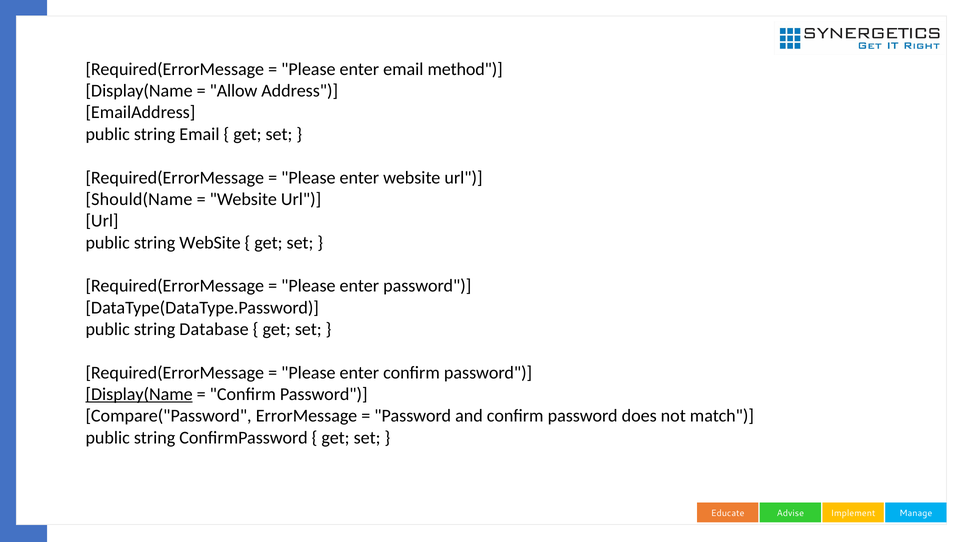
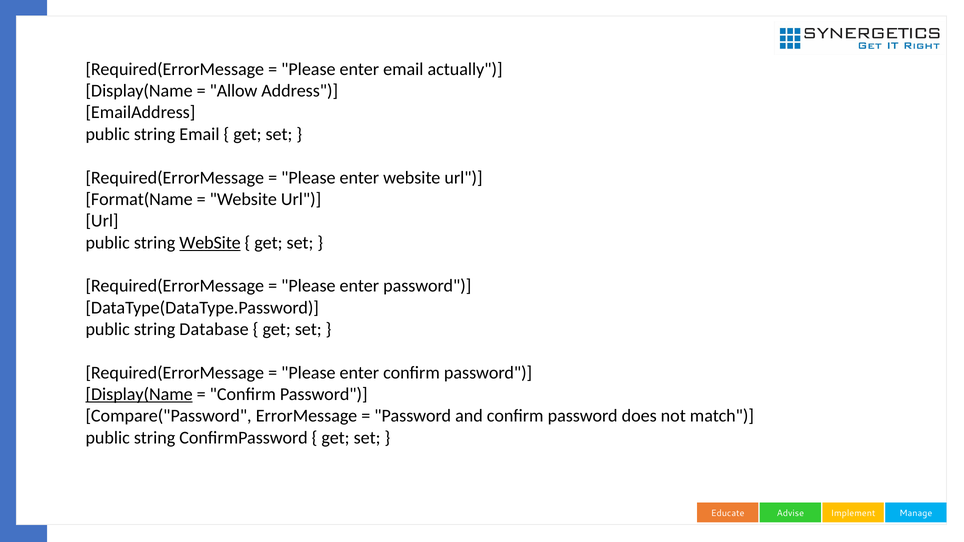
method: method -> actually
Should(Name: Should(Name -> Format(Name
WebSite at (210, 243) underline: none -> present
